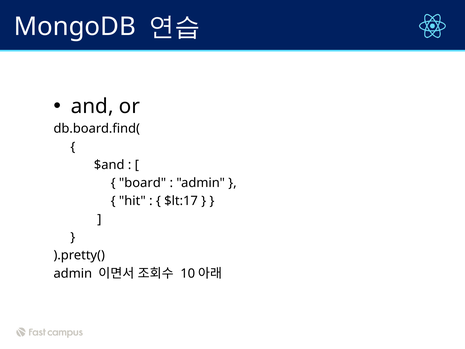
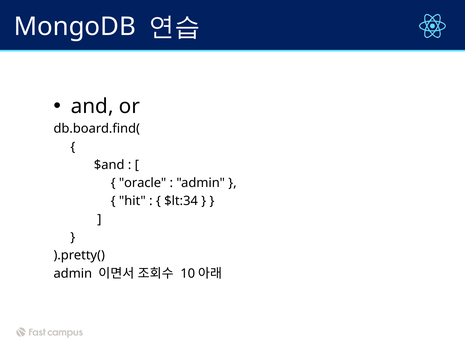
board: board -> oracle
$lt:17: $lt:17 -> $lt:34
